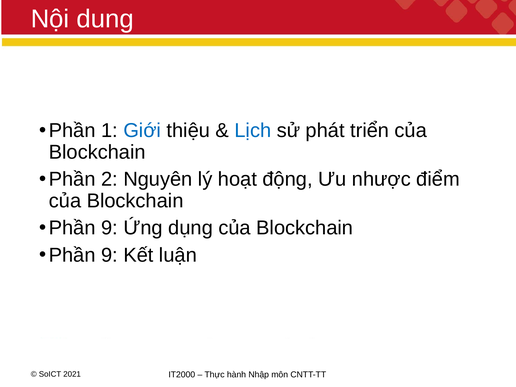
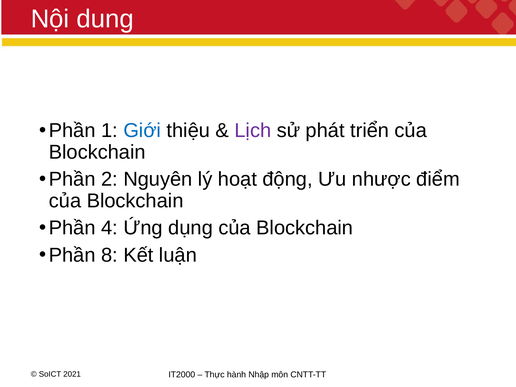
Lịch colour: blue -> purple
9 at (110, 228): 9 -> 4
9 at (110, 255): 9 -> 8
